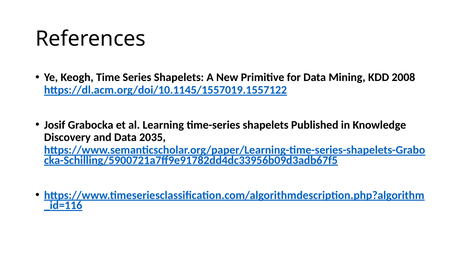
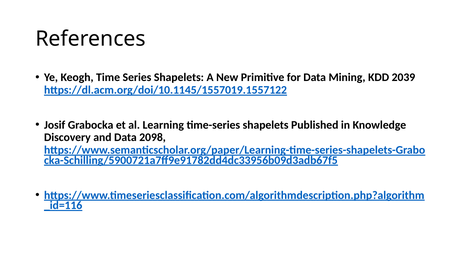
2008: 2008 -> 2039
2035: 2035 -> 2098
